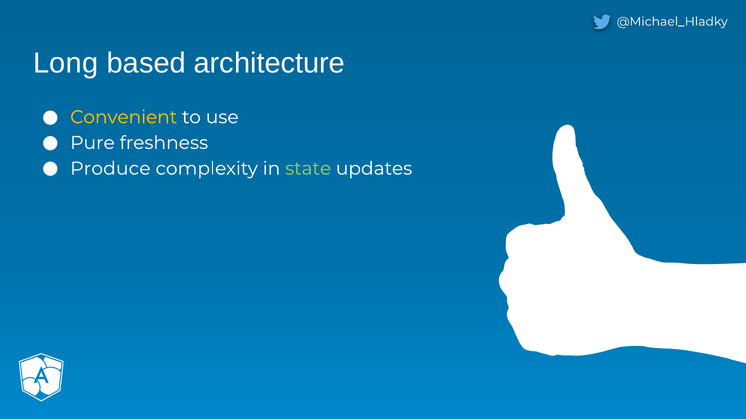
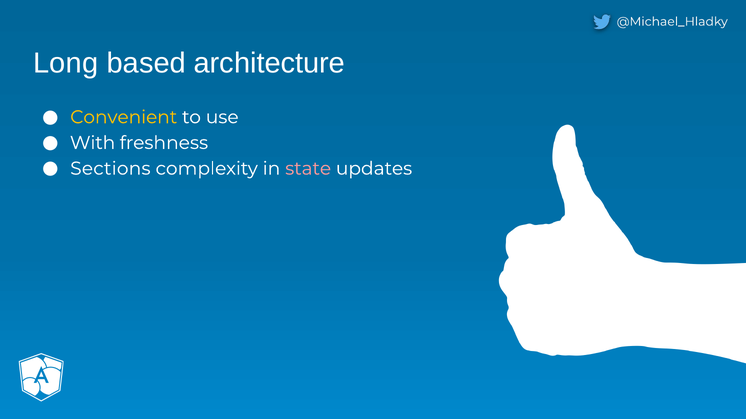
Pure: Pure -> With
Produce: Produce -> Sections
state colour: light green -> pink
